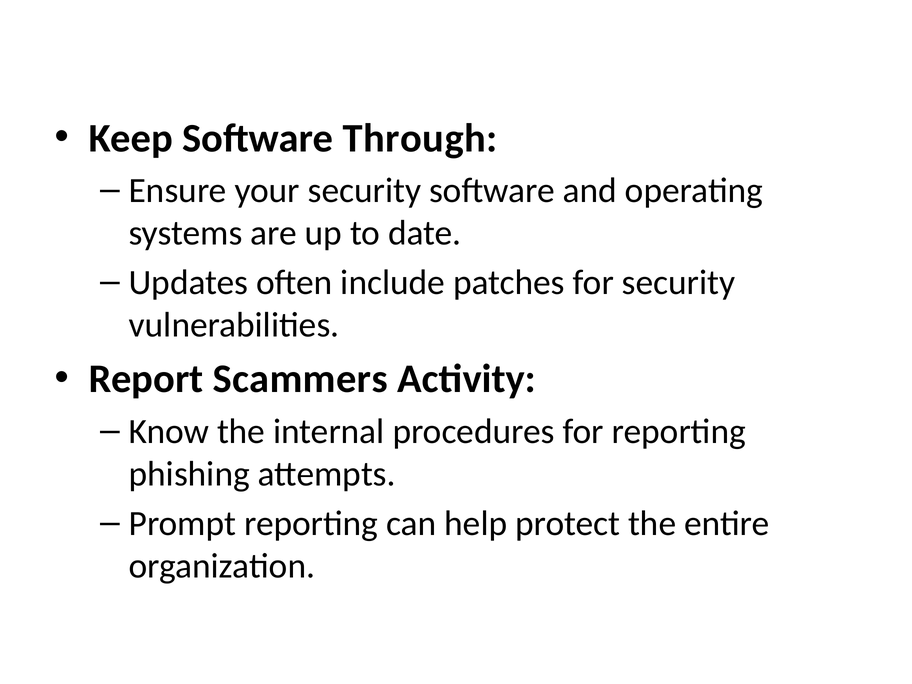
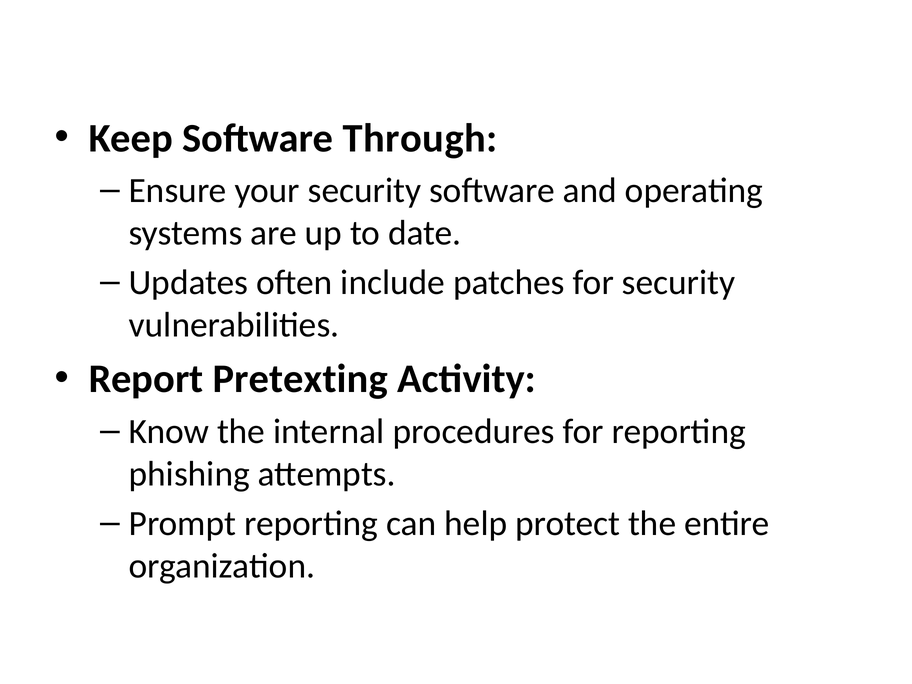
Scammers: Scammers -> Pretexting
